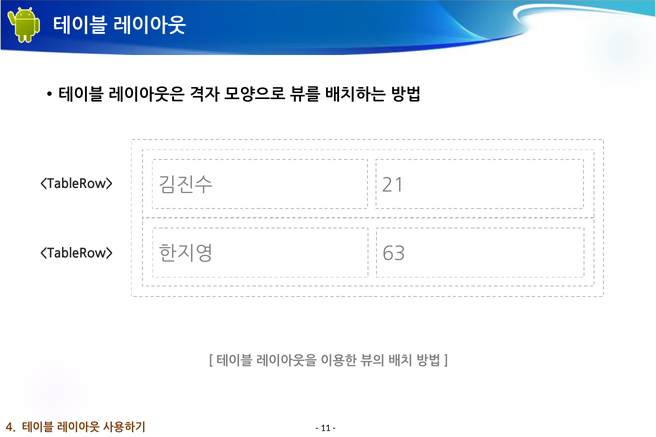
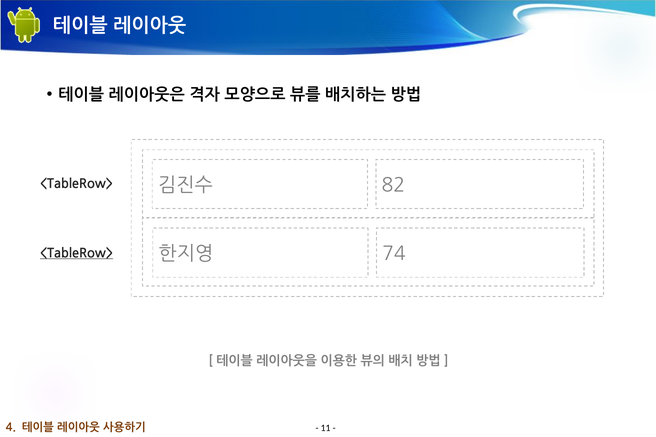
21: 21 -> 82
63: 63 -> 74
<TableRow> at (76, 253) underline: none -> present
